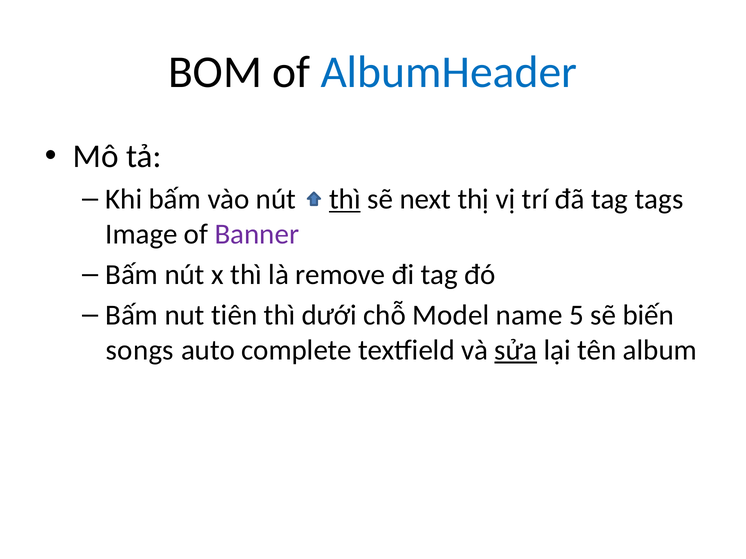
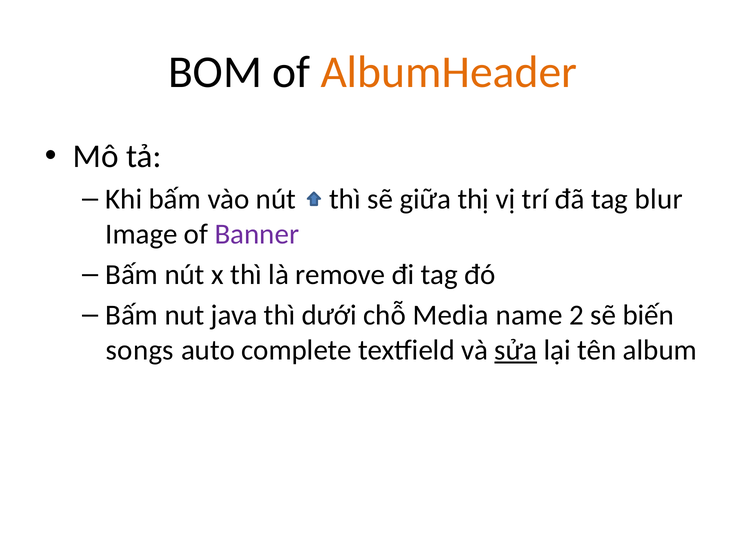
AlbumHeader colour: blue -> orange
thì at (345, 199) underline: present -> none
next: next -> giữa
tags: tags -> blur
tiên: tiên -> java
Model: Model -> Media
5: 5 -> 2
